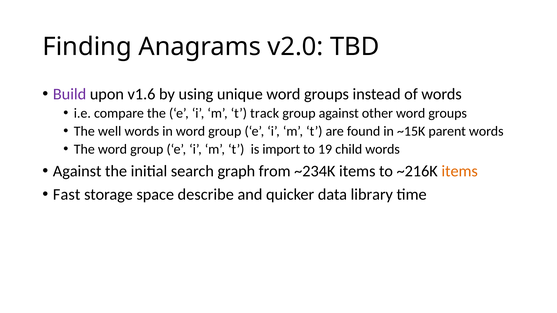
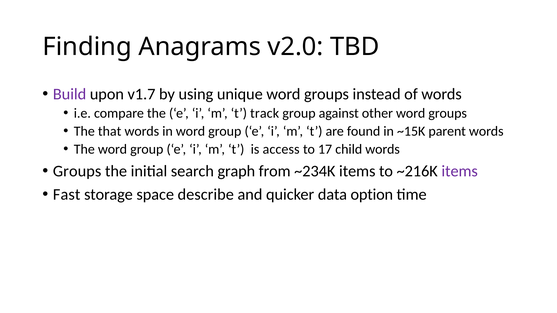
v1.6: v1.6 -> v1.7
well: well -> that
import: import -> access
19: 19 -> 17
Against at (77, 171): Against -> Groups
items at (460, 171) colour: orange -> purple
library: library -> option
